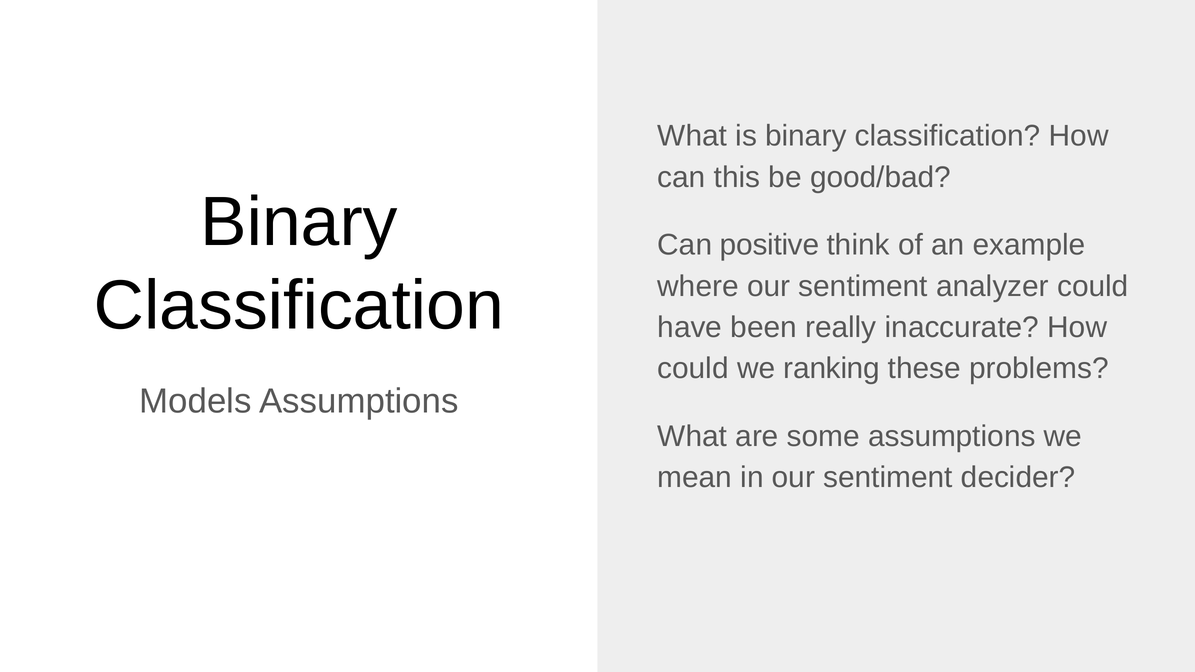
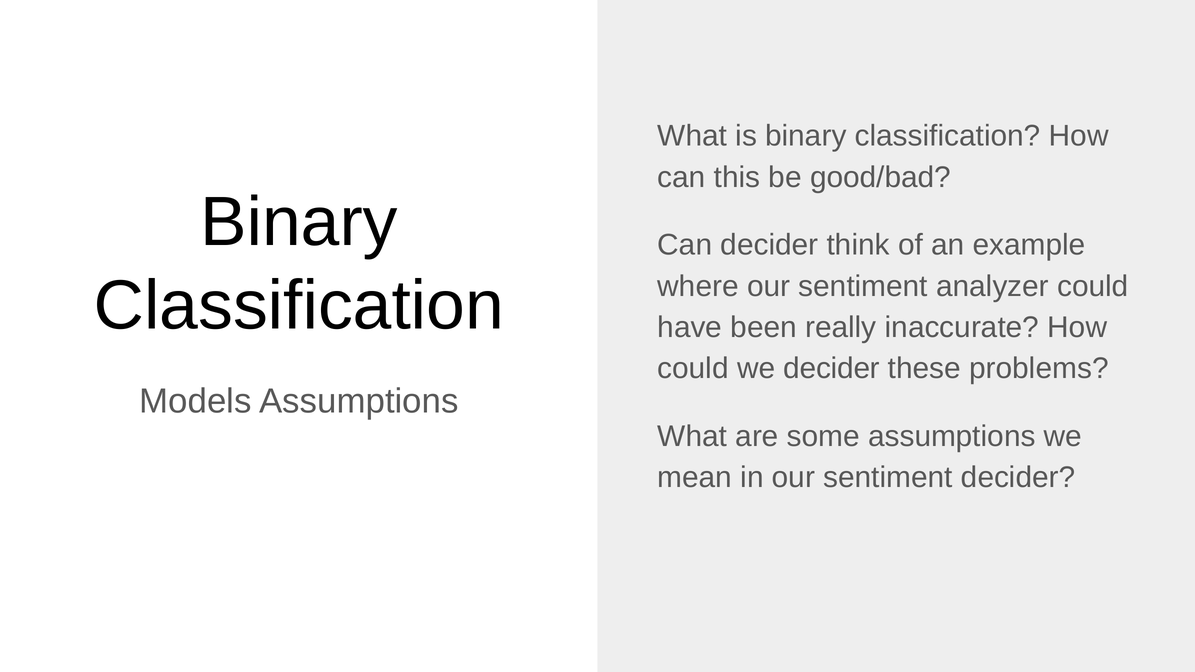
Can positive: positive -> decider
we ranking: ranking -> decider
